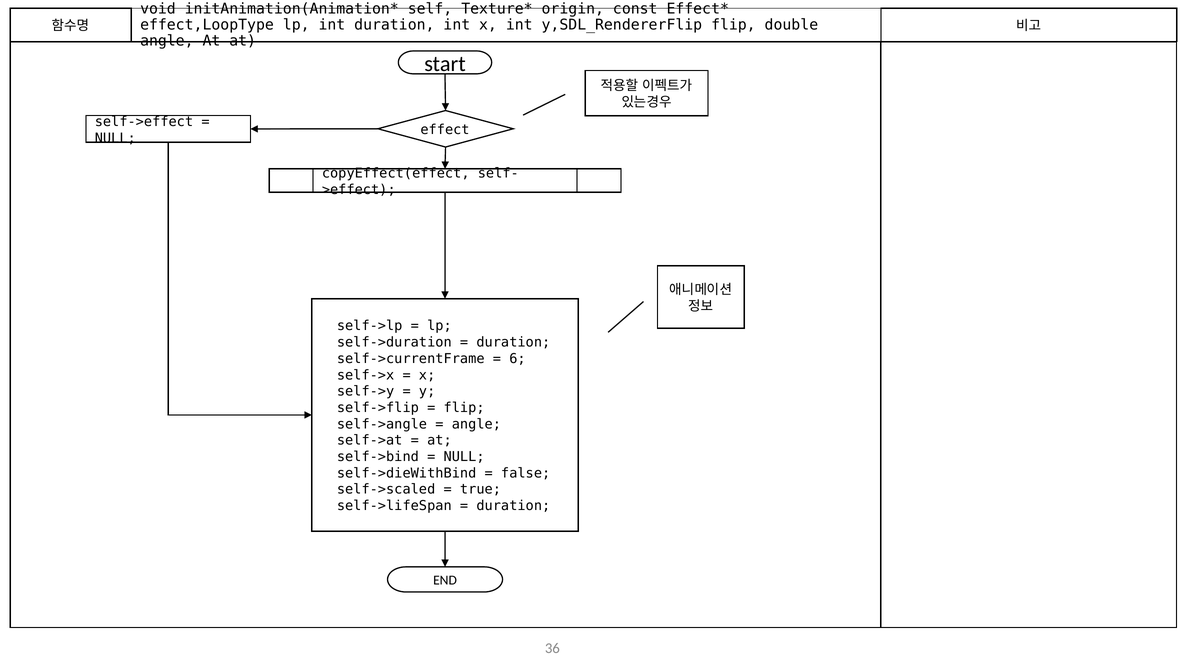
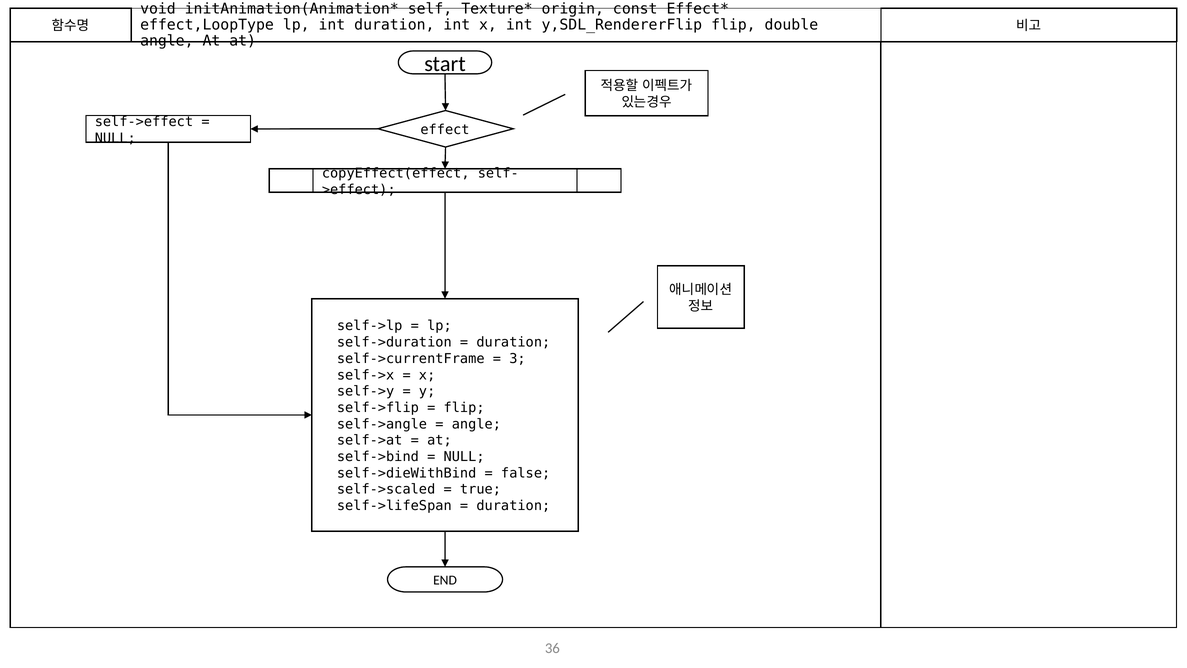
6: 6 -> 3
